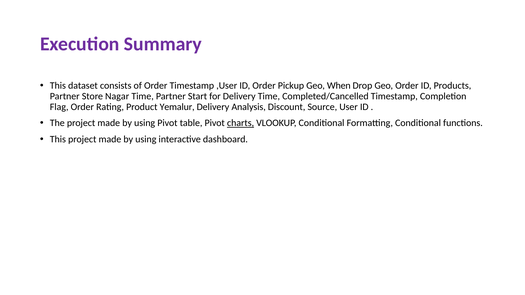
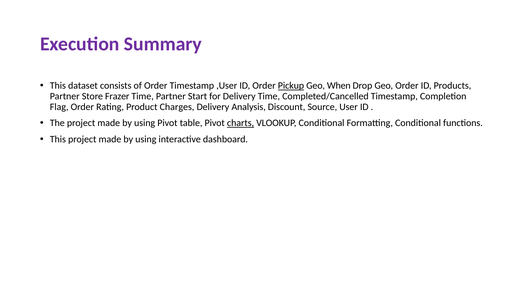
Pickup underline: none -> present
Nagar: Nagar -> Frazer
Yemalur: Yemalur -> Charges
